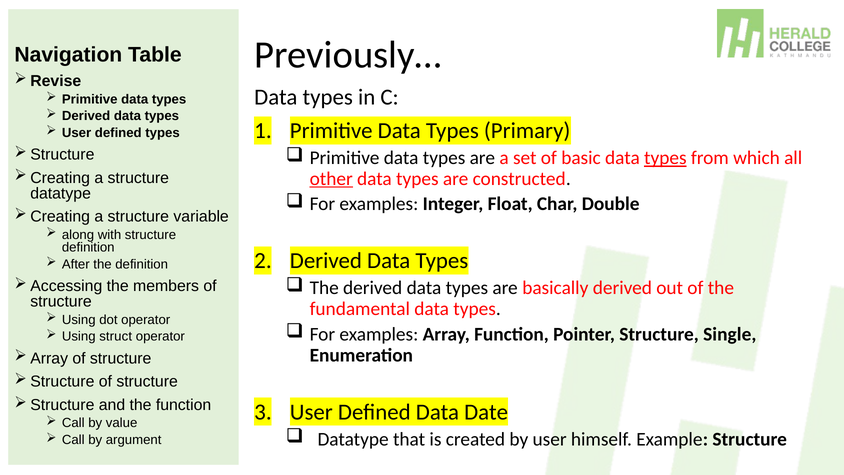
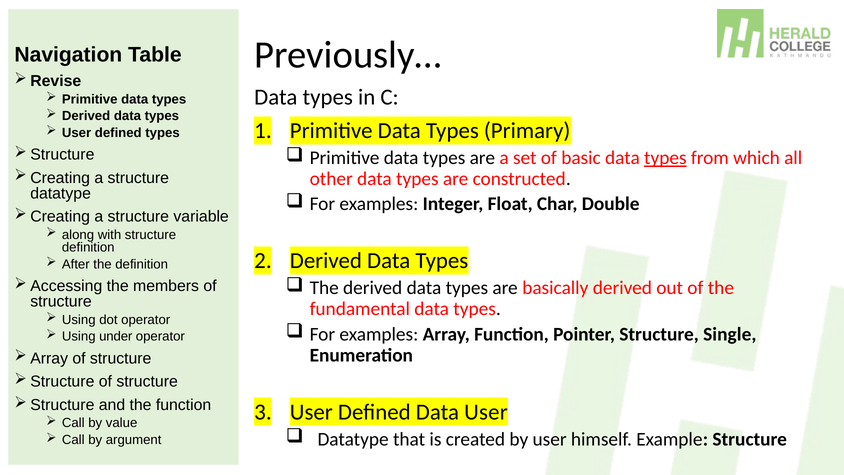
other underline: present -> none
struct: struct -> under
Data Date: Date -> User
